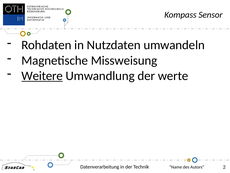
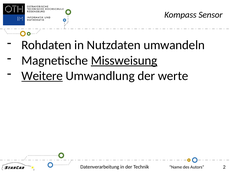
Missweisung underline: none -> present
